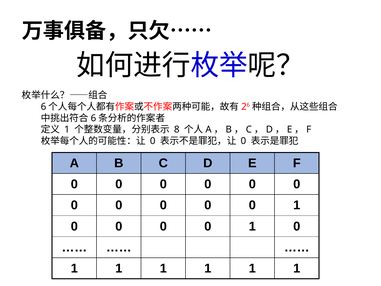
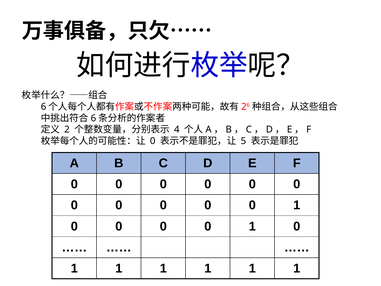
1 at (67, 129): 1 -> 2
8: 8 -> 4
0 at (243, 141): 0 -> 5
